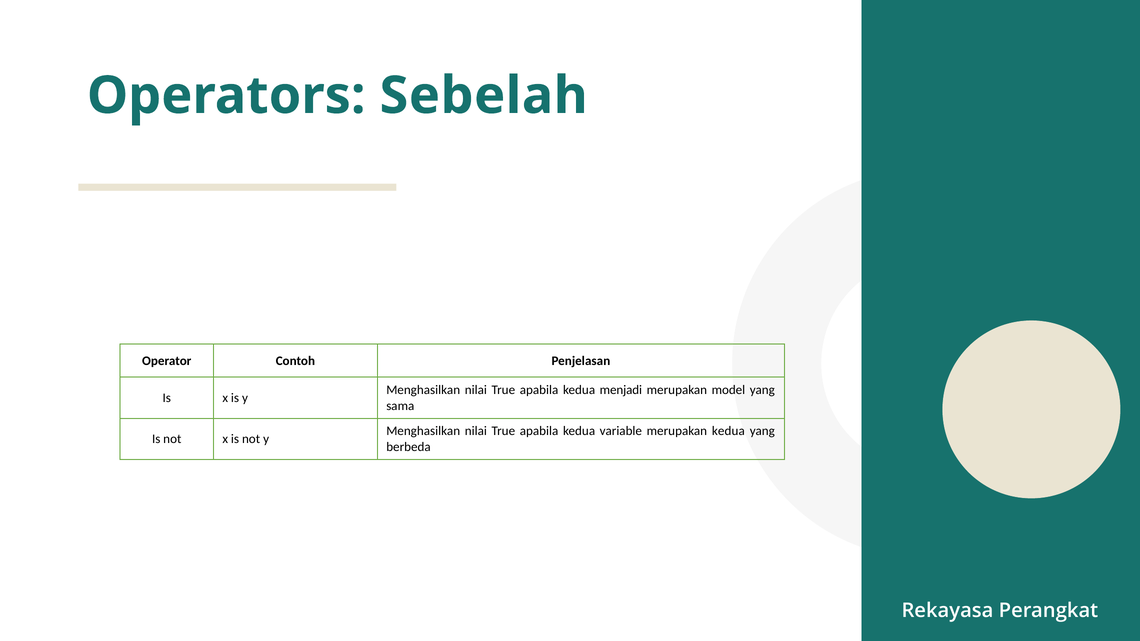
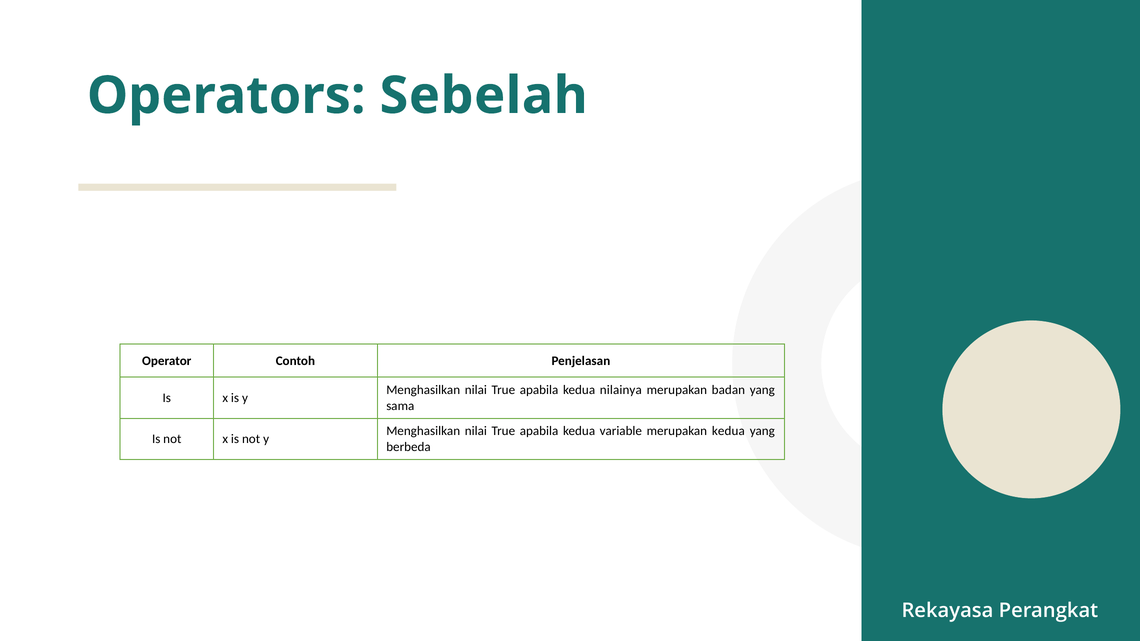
menjadi: menjadi -> nilainya
model: model -> badan
